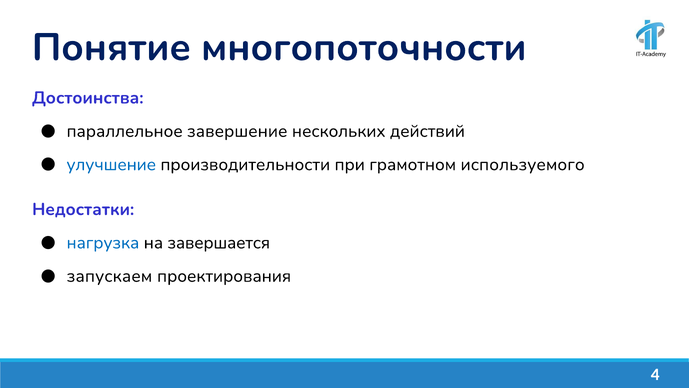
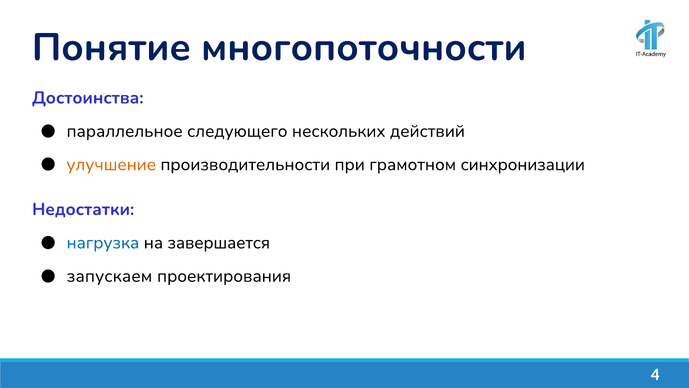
завершение: завершение -> следующего
улучшение colour: blue -> orange
используемого: используемого -> синхронизации
